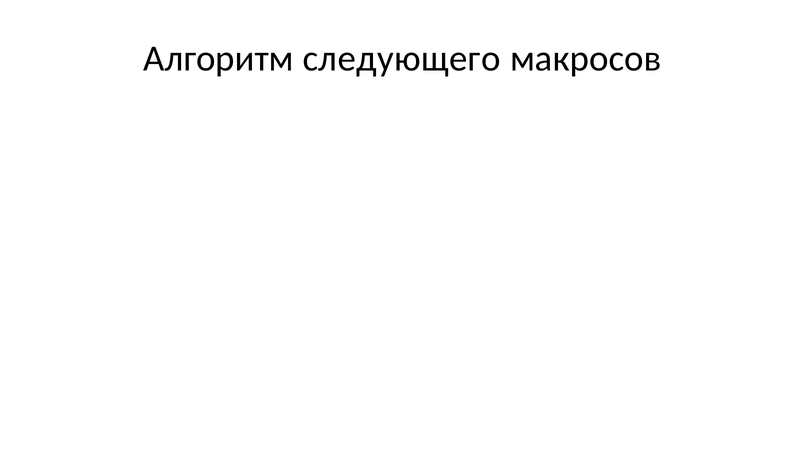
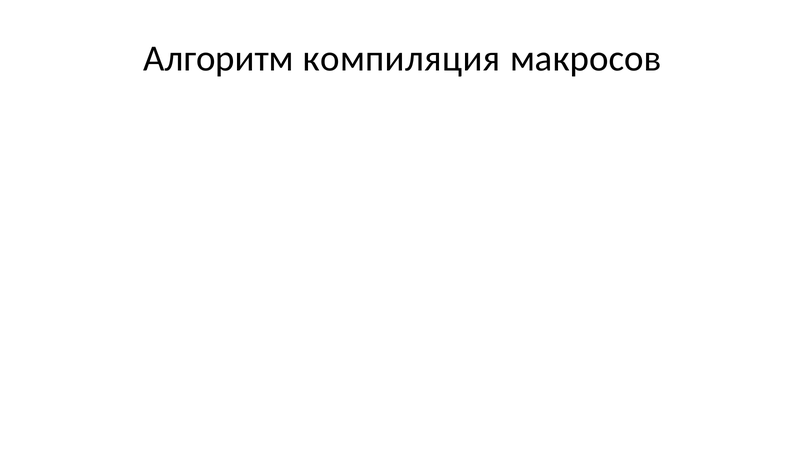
следующего: следующего -> компиляция
